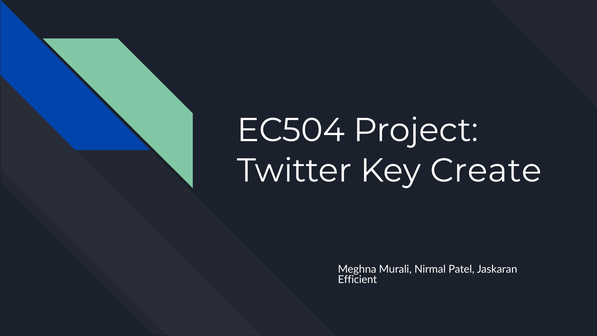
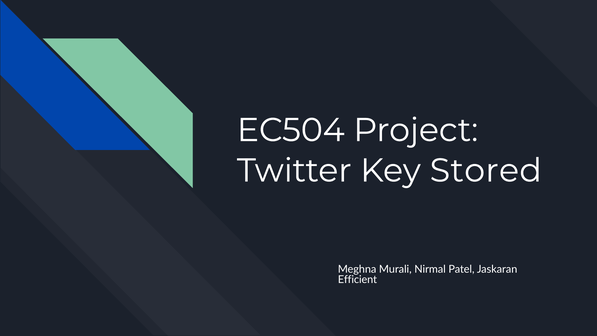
Create: Create -> Stored
